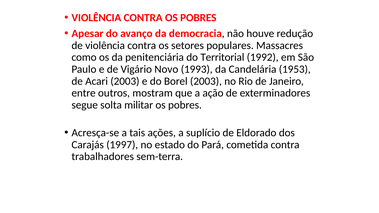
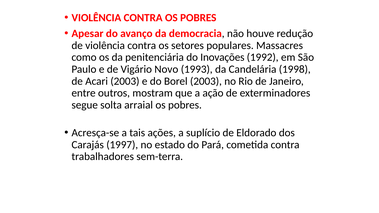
Territorial: Territorial -> Inovações
1953: 1953 -> 1998
militar: militar -> arraial
